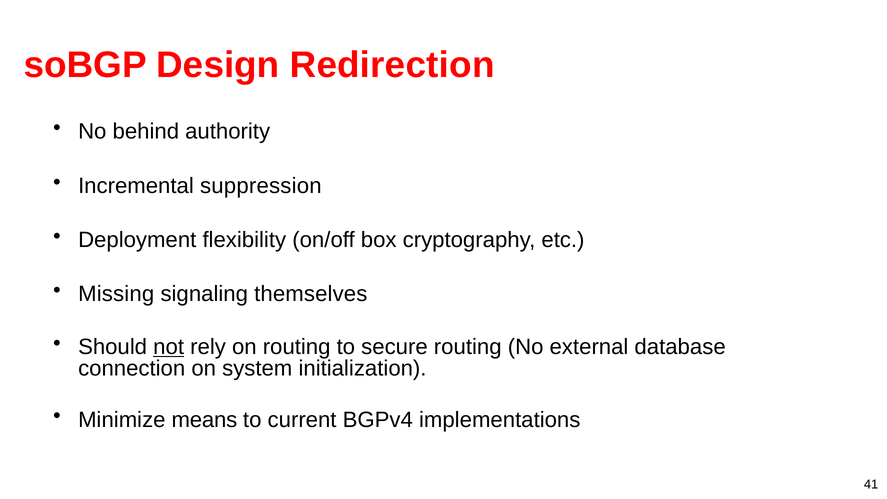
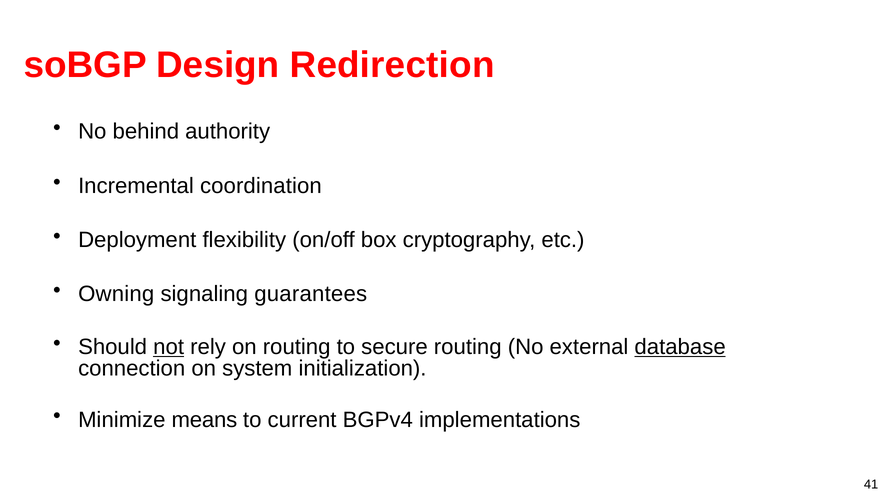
suppression: suppression -> coordination
Missing: Missing -> Owning
themselves: themselves -> guarantees
database underline: none -> present
